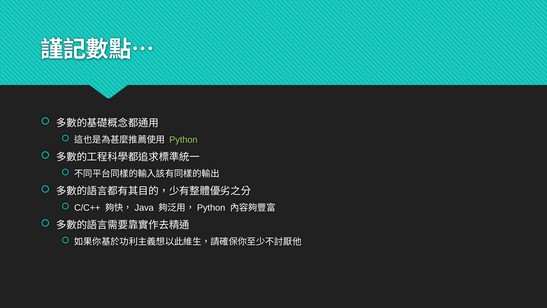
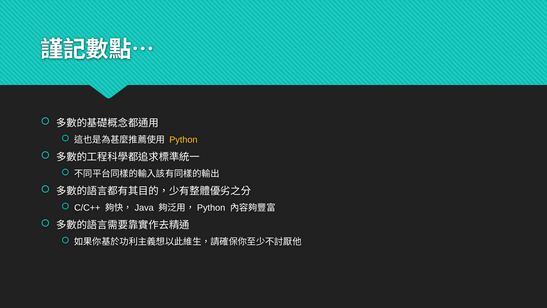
Python colour: light green -> yellow
